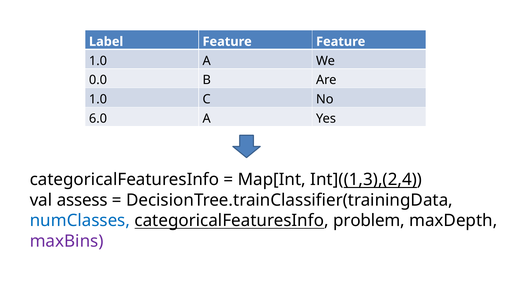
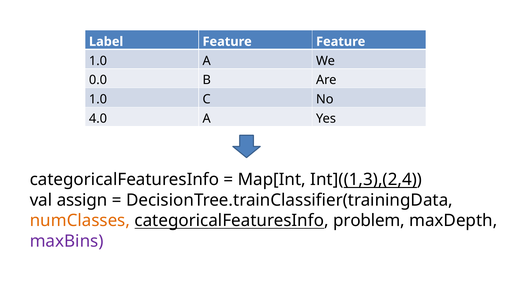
6.0: 6.0 -> 4.0
assess: assess -> assign
numClasses colour: blue -> orange
